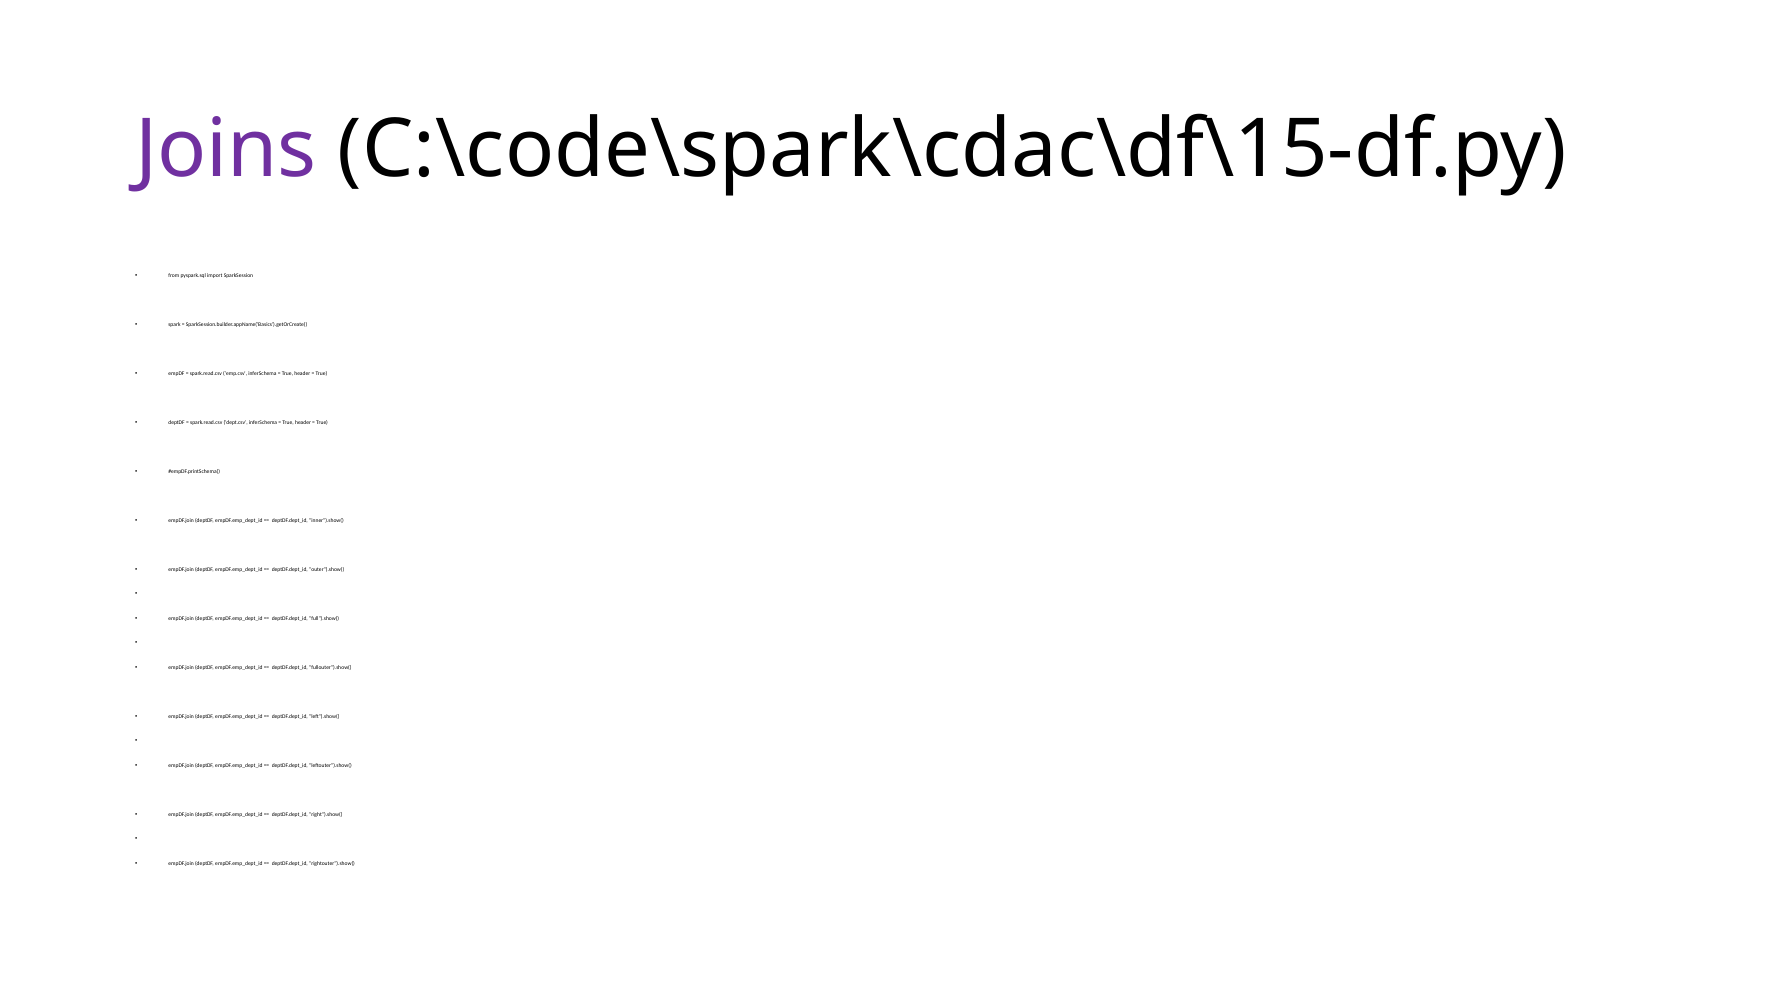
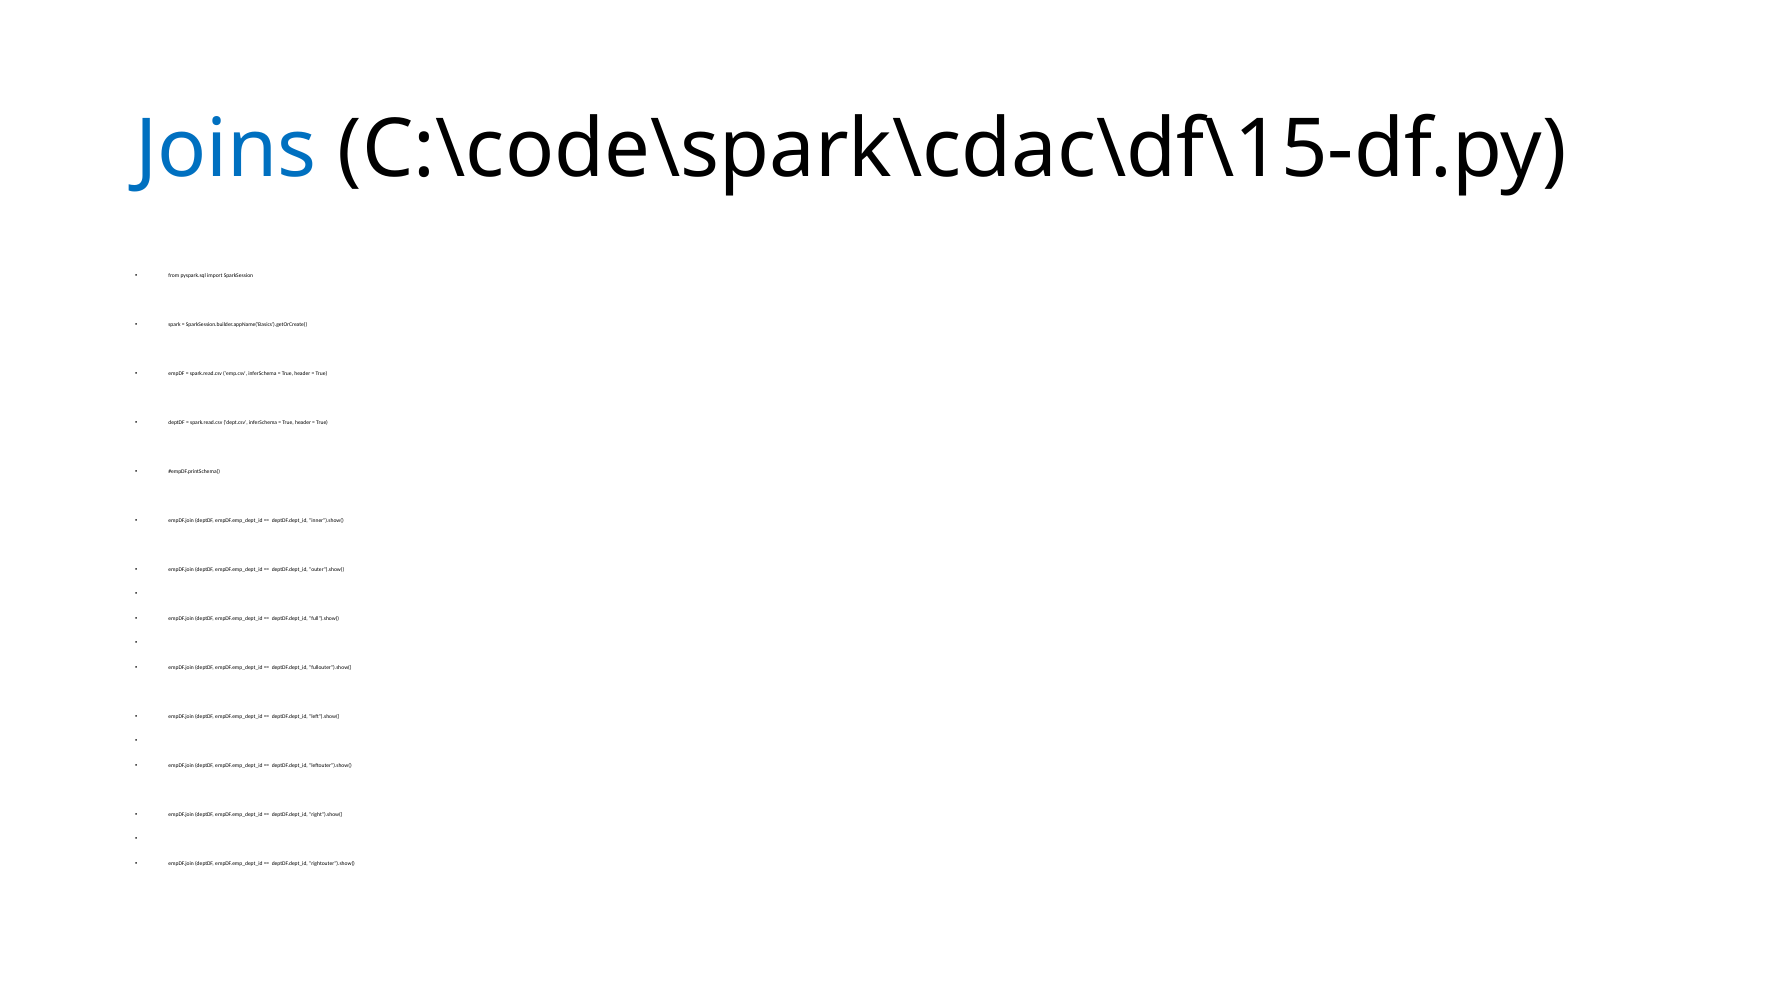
Joins colour: purple -> blue
